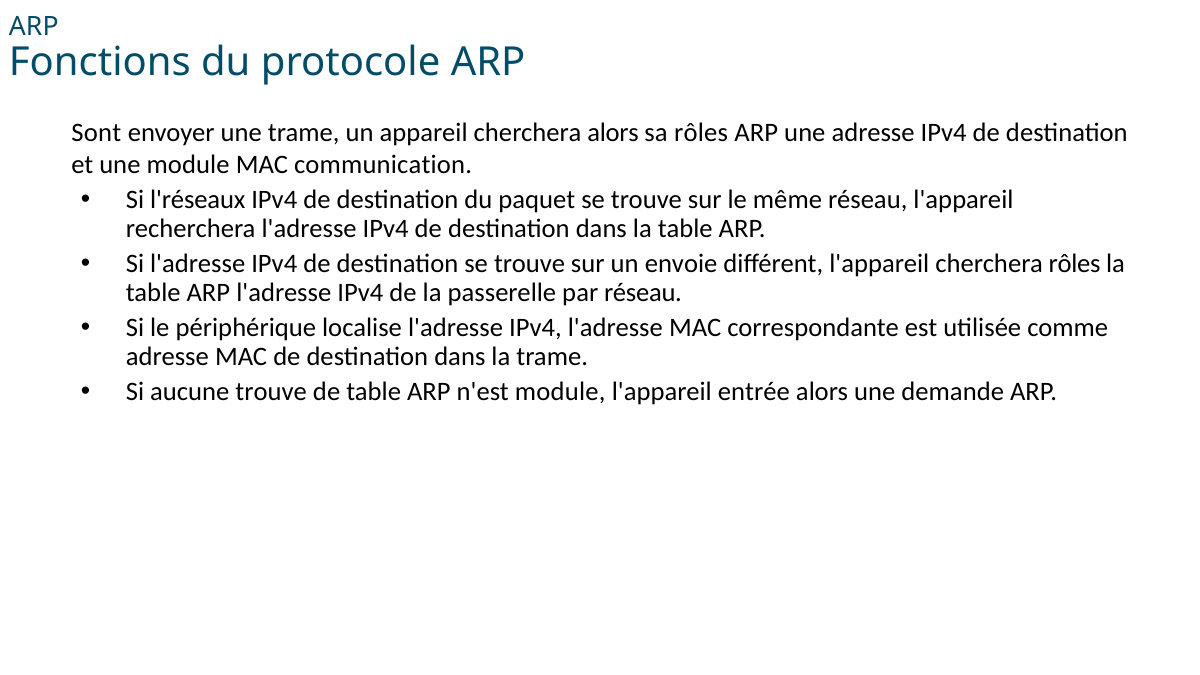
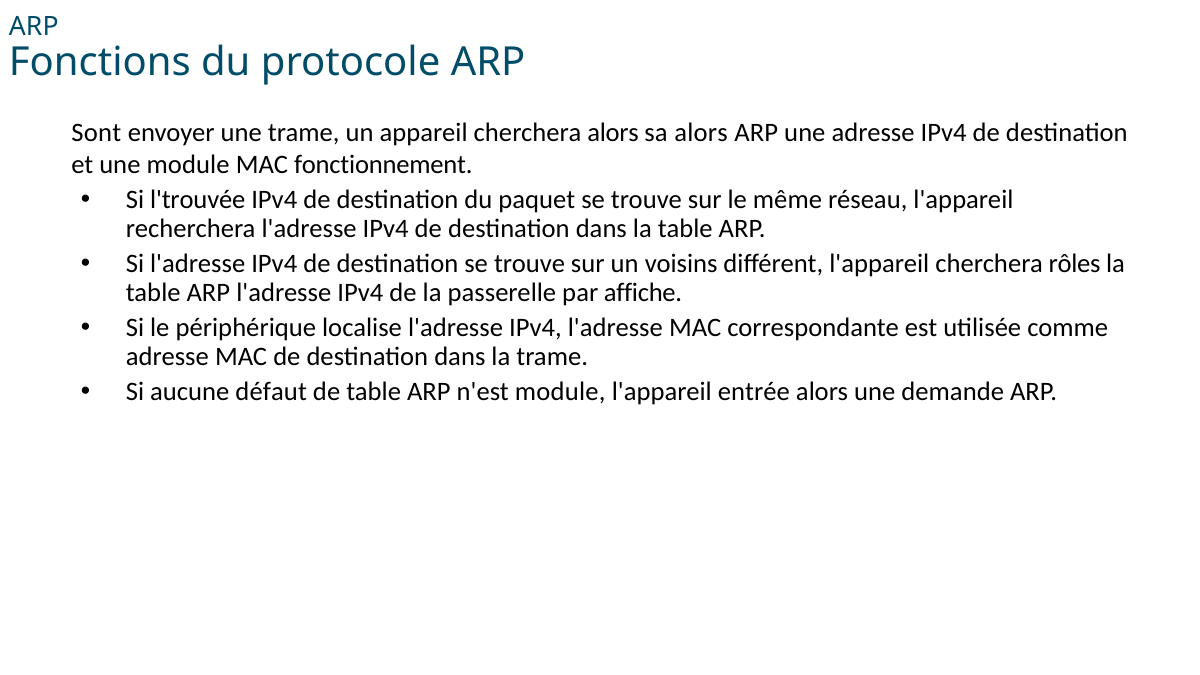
sa rôles: rôles -> alors
communication: communication -> fonctionnement
l'réseaux: l'réseaux -> l'trouvée
envoie: envoie -> voisins
par réseau: réseau -> affiche
aucune trouve: trouve -> défaut
